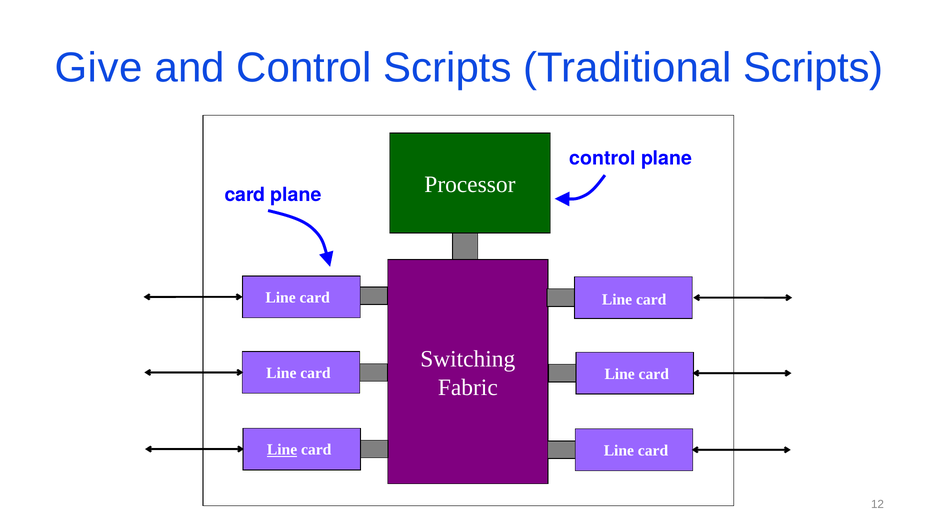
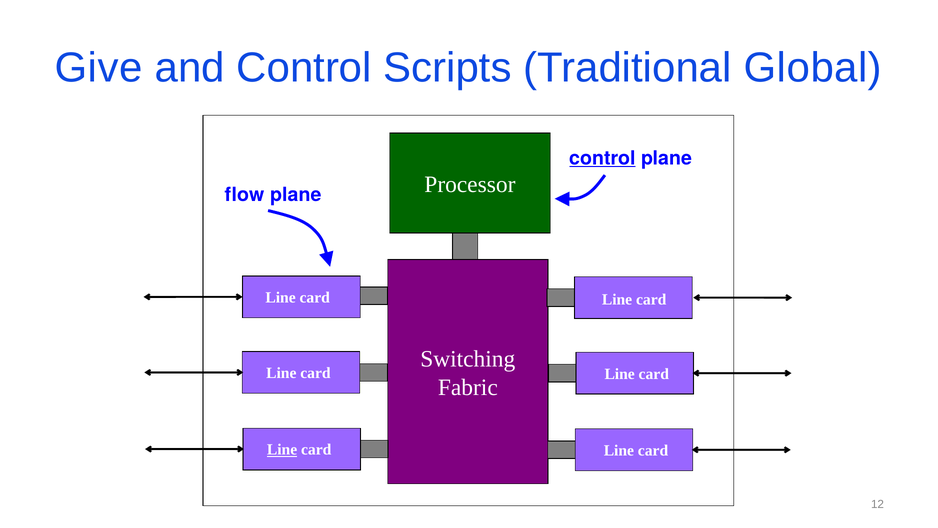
Traditional Scripts: Scripts -> Global
control at (602, 158) underline: none -> present
card at (245, 195): card -> flow
